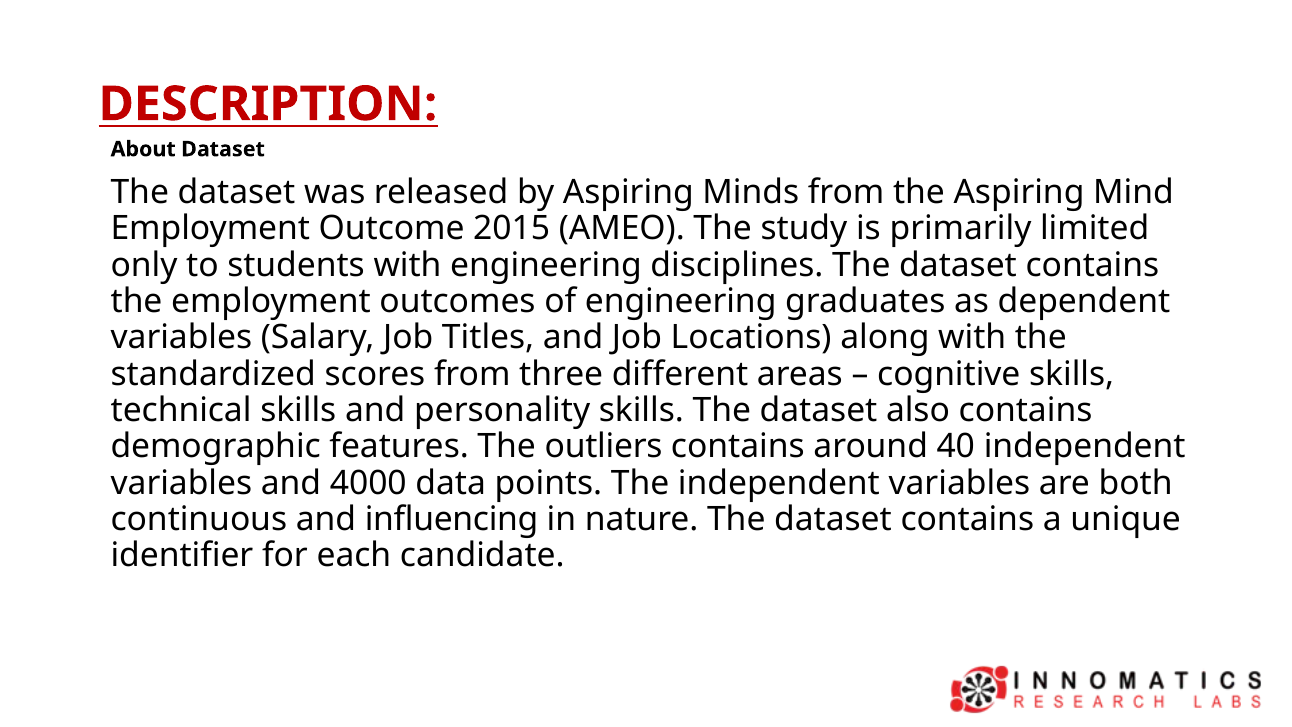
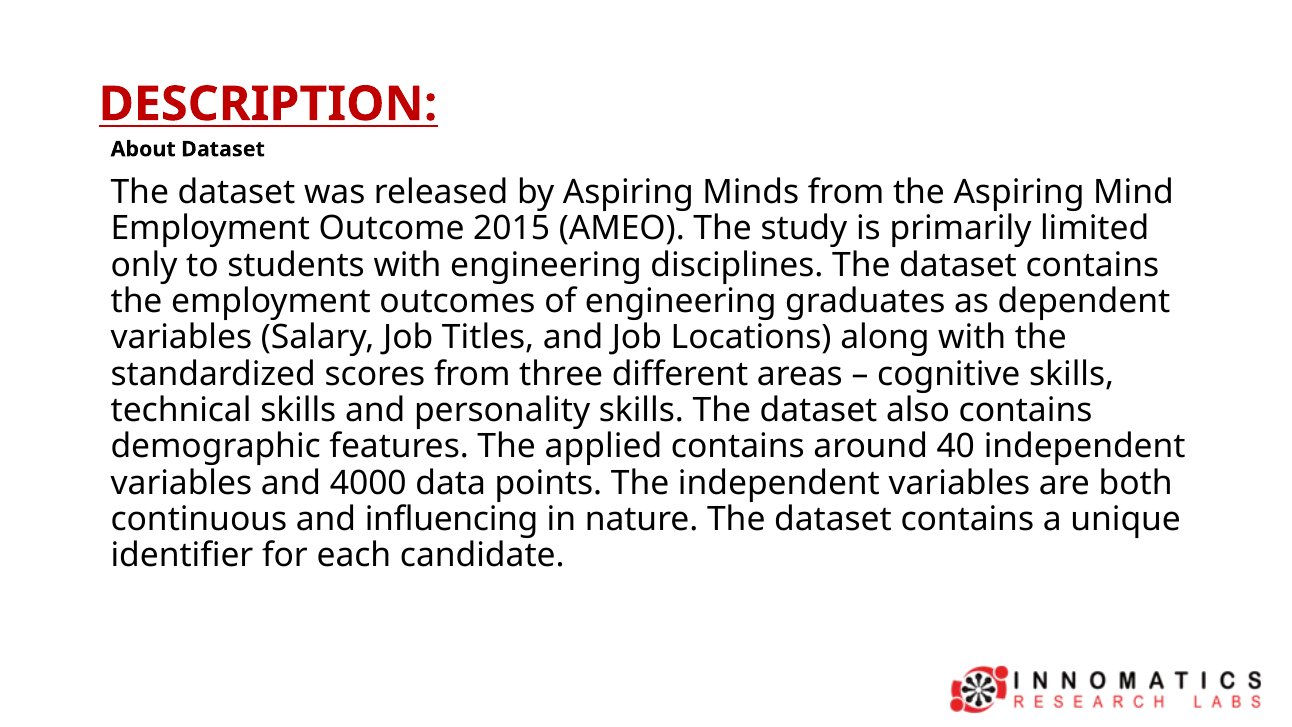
outliers: outliers -> applied
